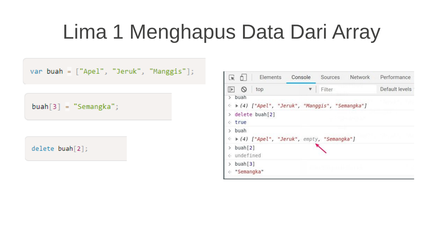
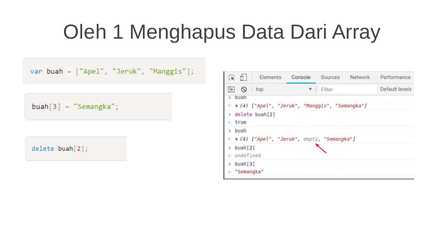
Lima: Lima -> Oleh
